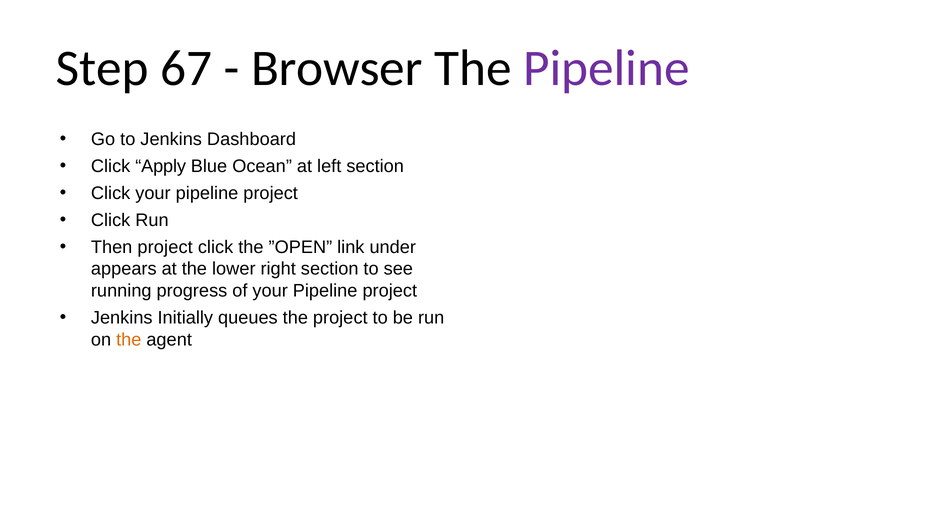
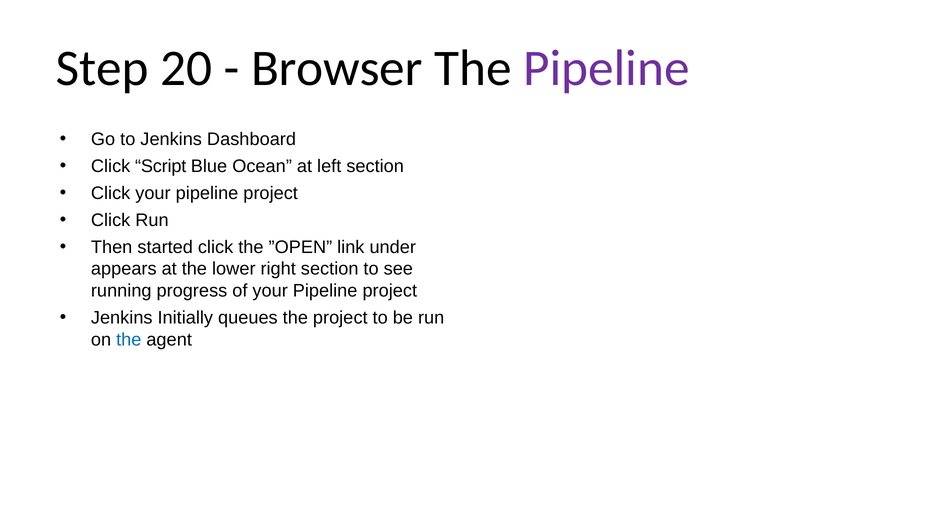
67: 67 -> 20
Apply: Apply -> Script
Then project: project -> started
the at (129, 339) colour: orange -> blue
